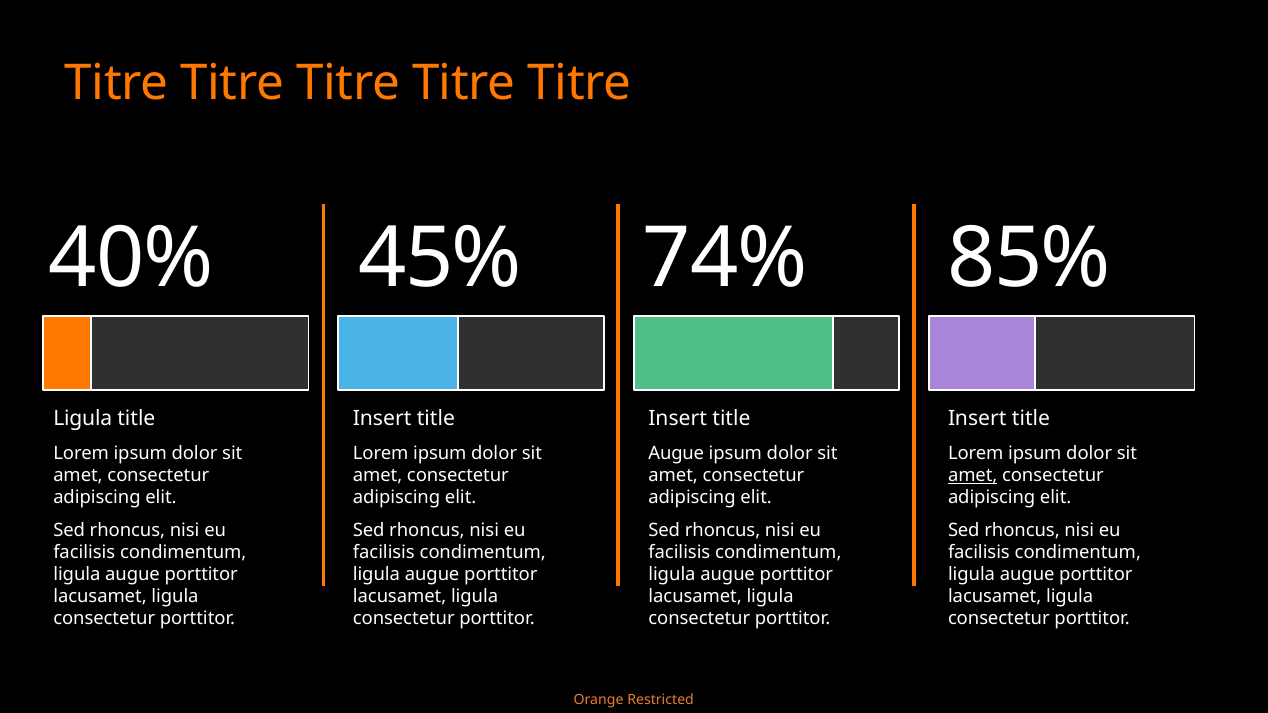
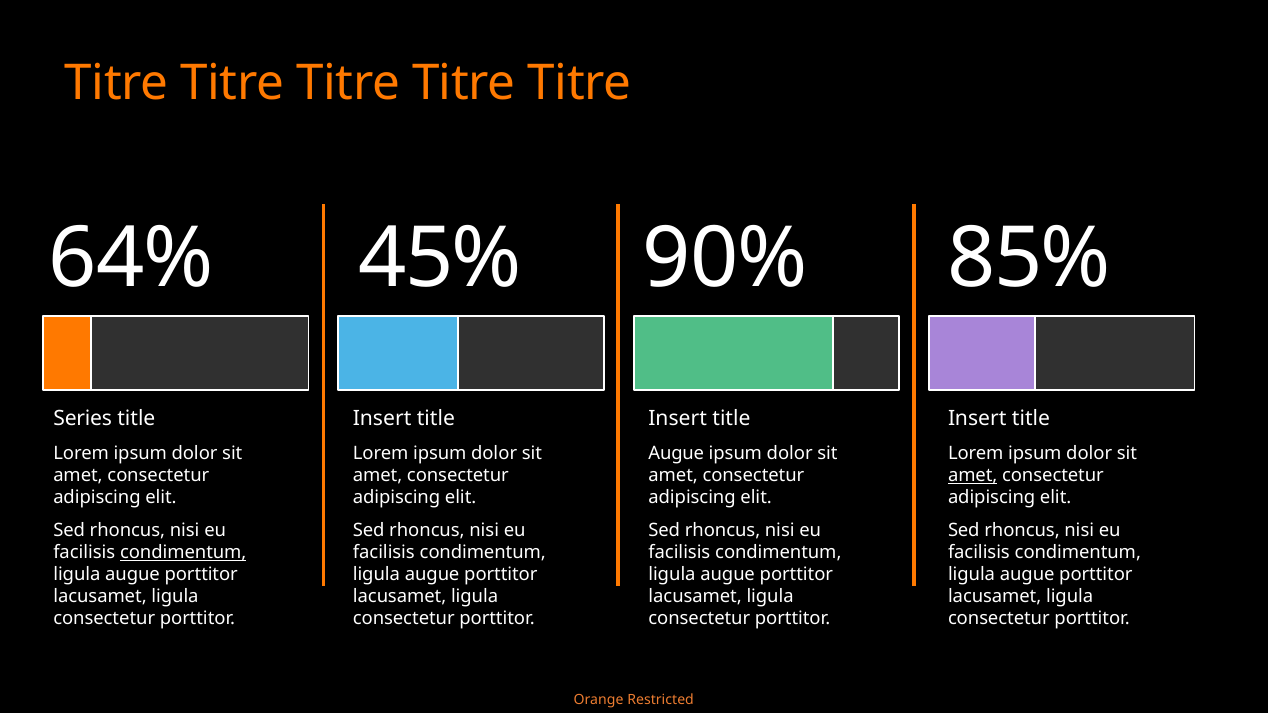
40%: 40% -> 64%
74%: 74% -> 90%
Ligula at (83, 419): Ligula -> Series
condimentum at (183, 552) underline: none -> present
